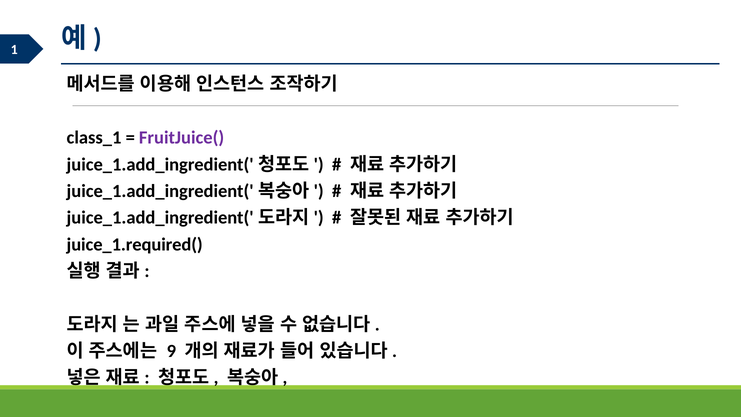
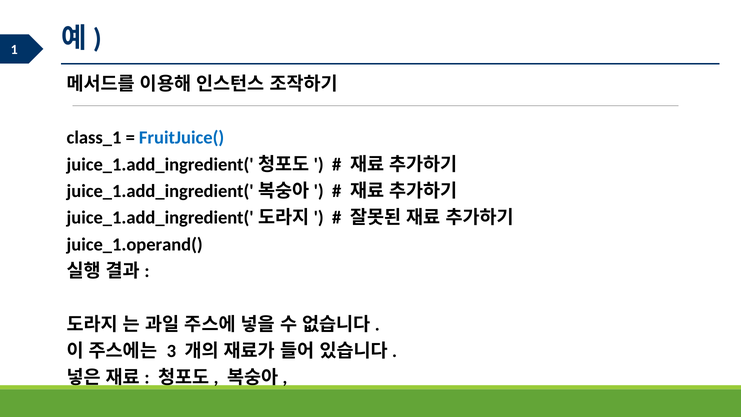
FruitJuice( colour: purple -> blue
juice_1.required(: juice_1.required( -> juice_1.operand(
9: 9 -> 3
